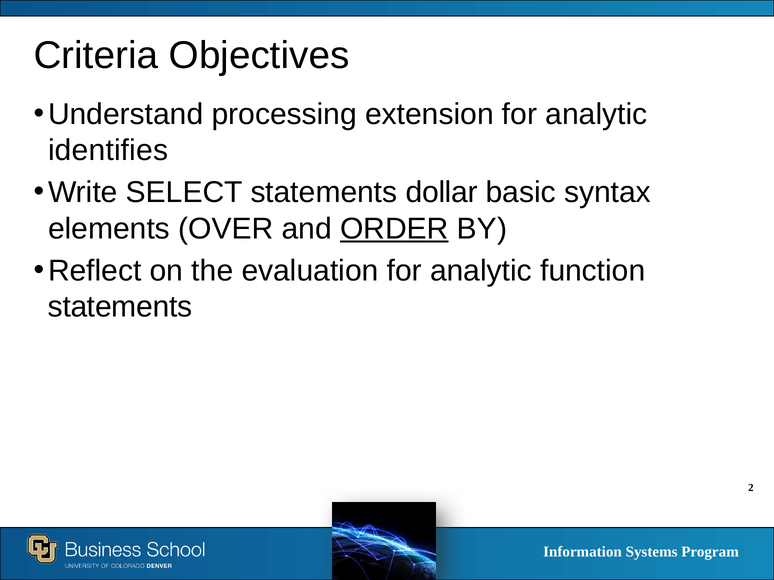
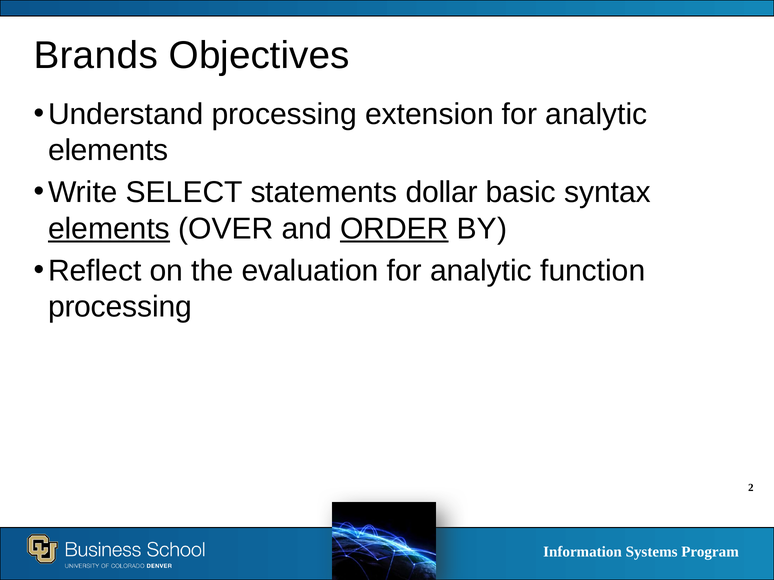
Criteria: Criteria -> Brands
identifies at (108, 150): identifies -> elements
elements at (109, 229) underline: none -> present
statements at (120, 307): statements -> processing
